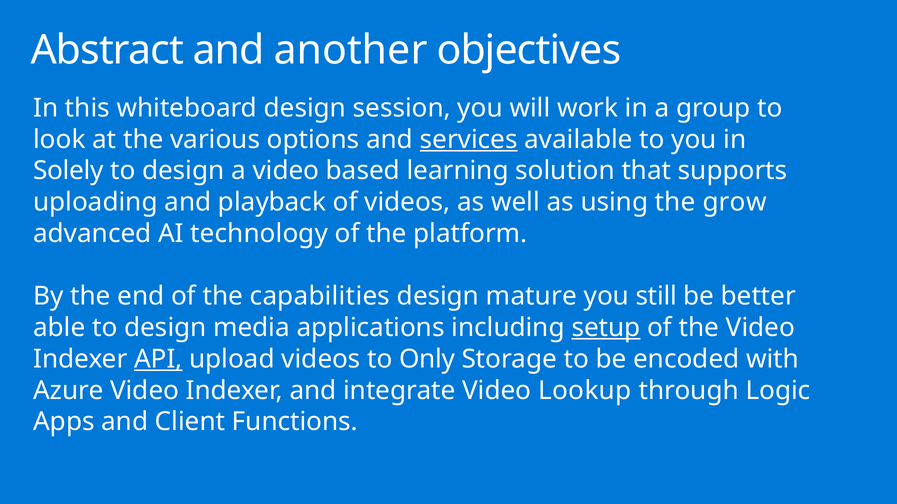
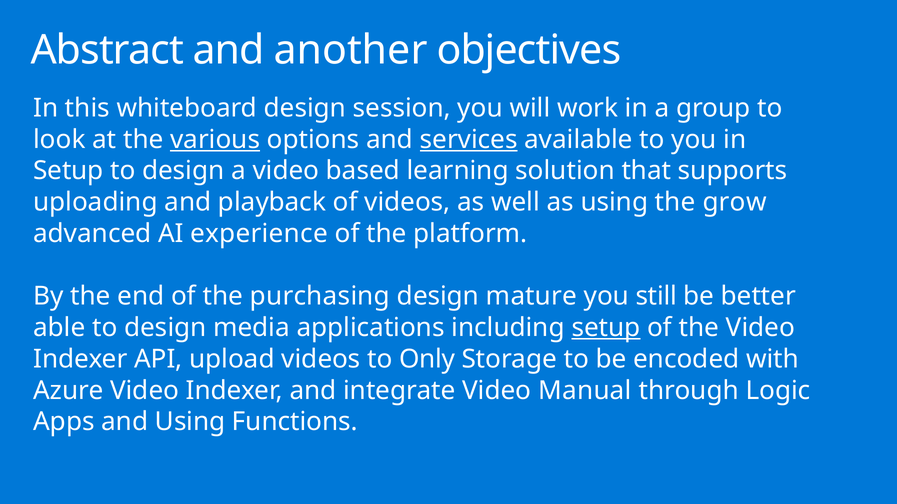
various underline: none -> present
Solely at (68, 171): Solely -> Setup
technology: technology -> experience
capabilities: capabilities -> purchasing
API underline: present -> none
Lookup: Lookup -> Manual
and Client: Client -> Using
